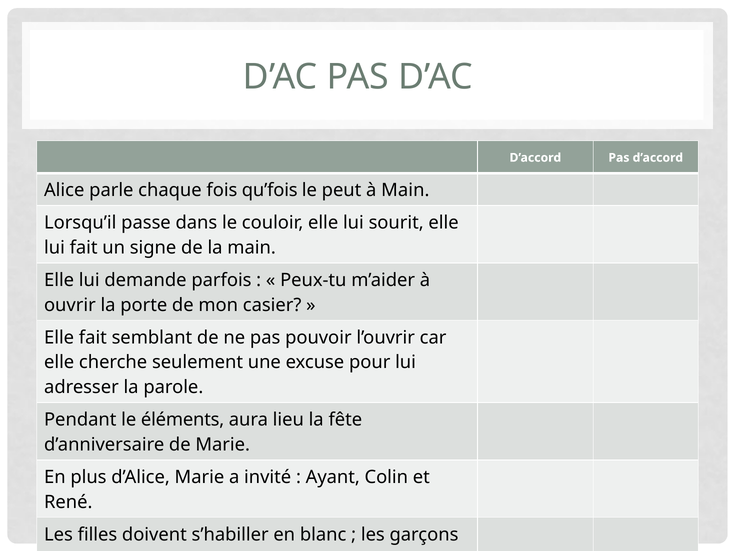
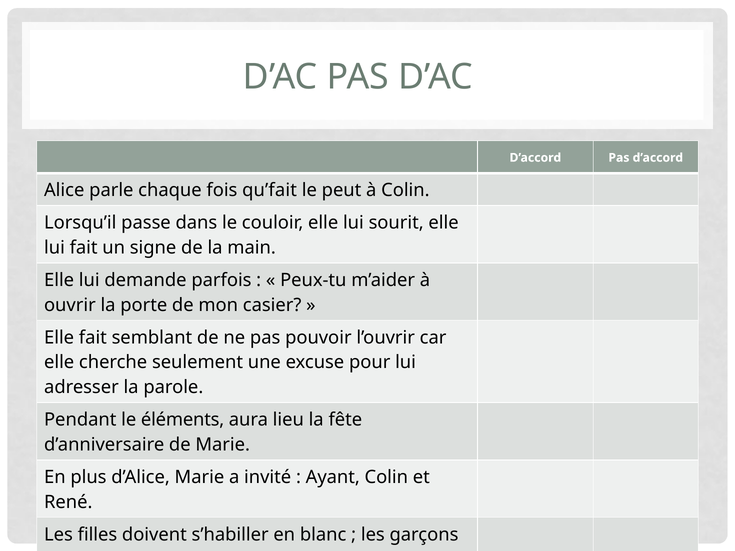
qu’fois: qu’fois -> qu’fait
à Main: Main -> Colin
